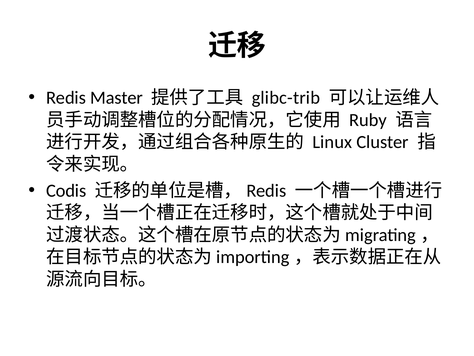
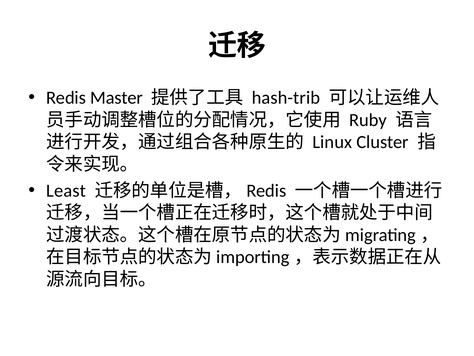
glibc-trib: glibc-trib -> hash-trib
Codis: Codis -> Least
